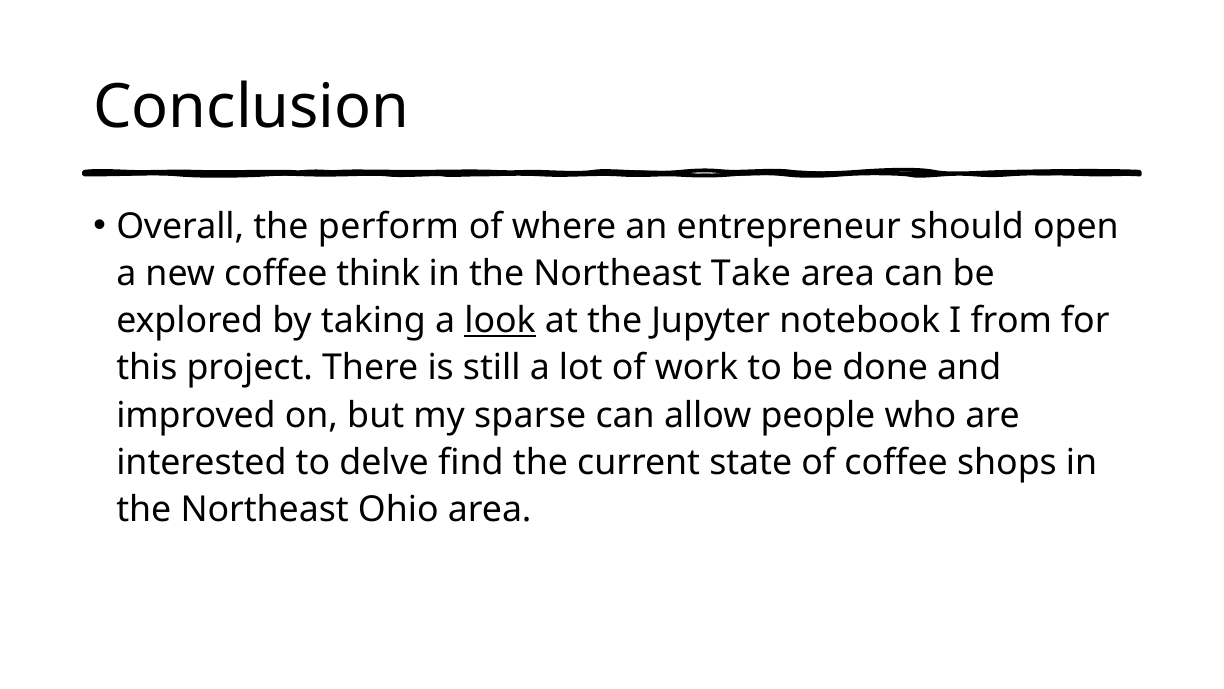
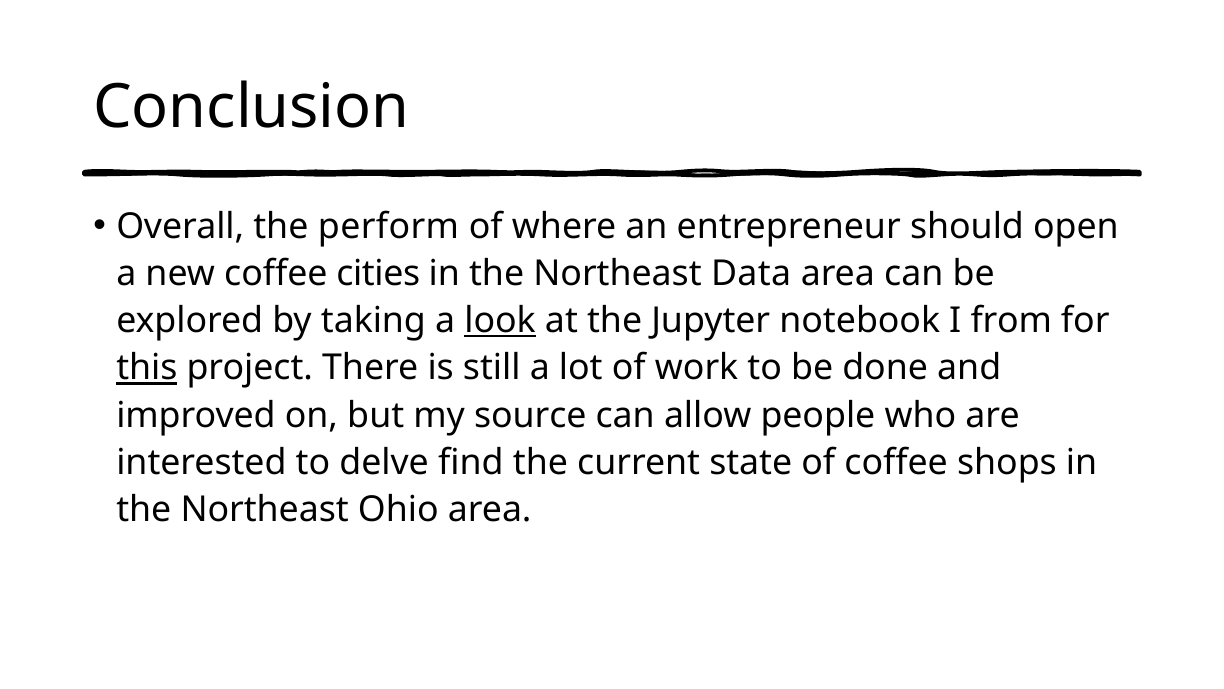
think: think -> cities
Take: Take -> Data
this underline: none -> present
sparse: sparse -> source
